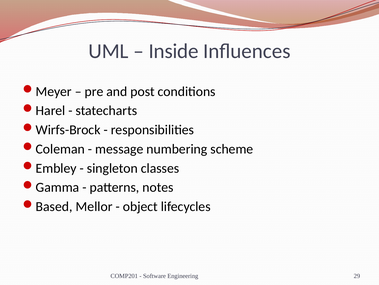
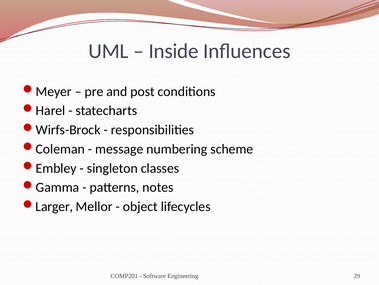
Based: Based -> Larger
